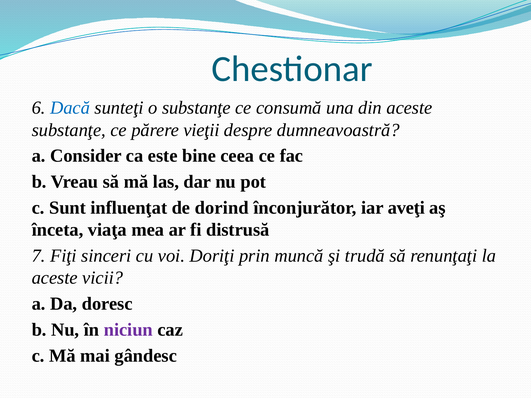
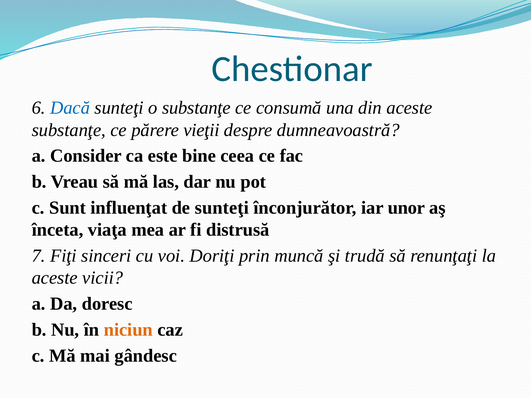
de dorind: dorind -> sunteţi
aveţi: aveţi -> unor
niciun colour: purple -> orange
